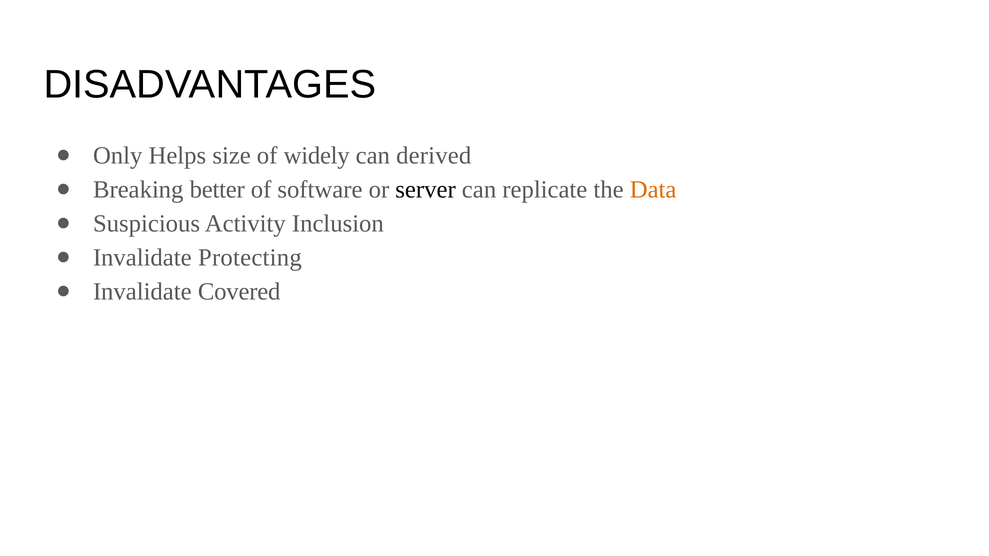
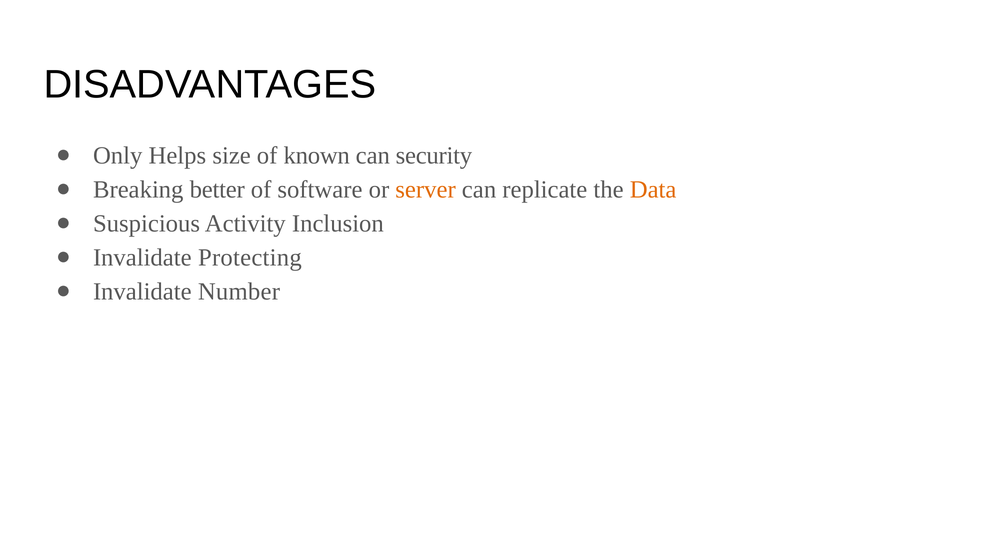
widely: widely -> known
derived: derived -> security
server colour: black -> orange
Covered: Covered -> Number
